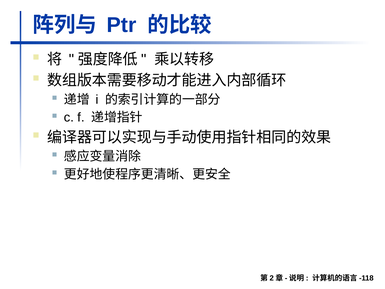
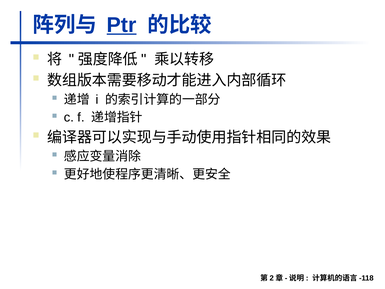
Ptr underline: none -> present
